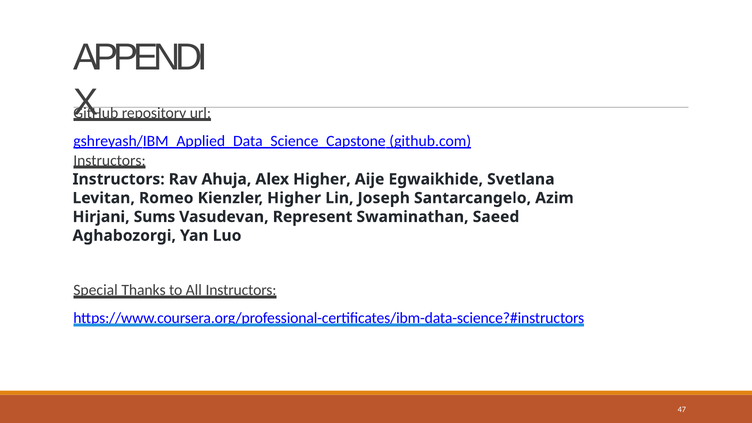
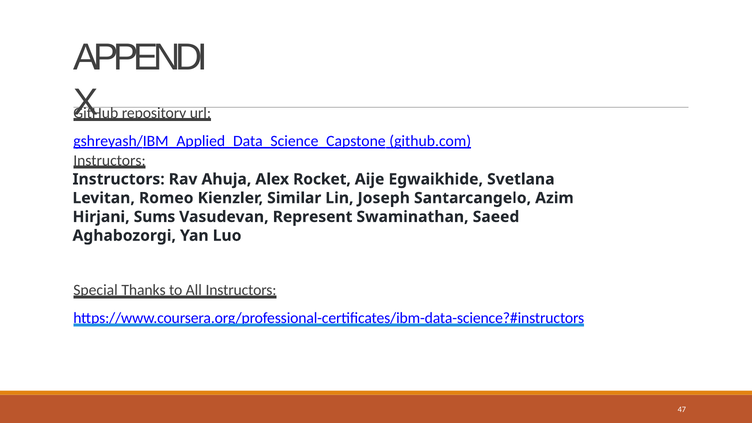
Alex Higher: Higher -> Rocket
Kienzler Higher: Higher -> Similar
